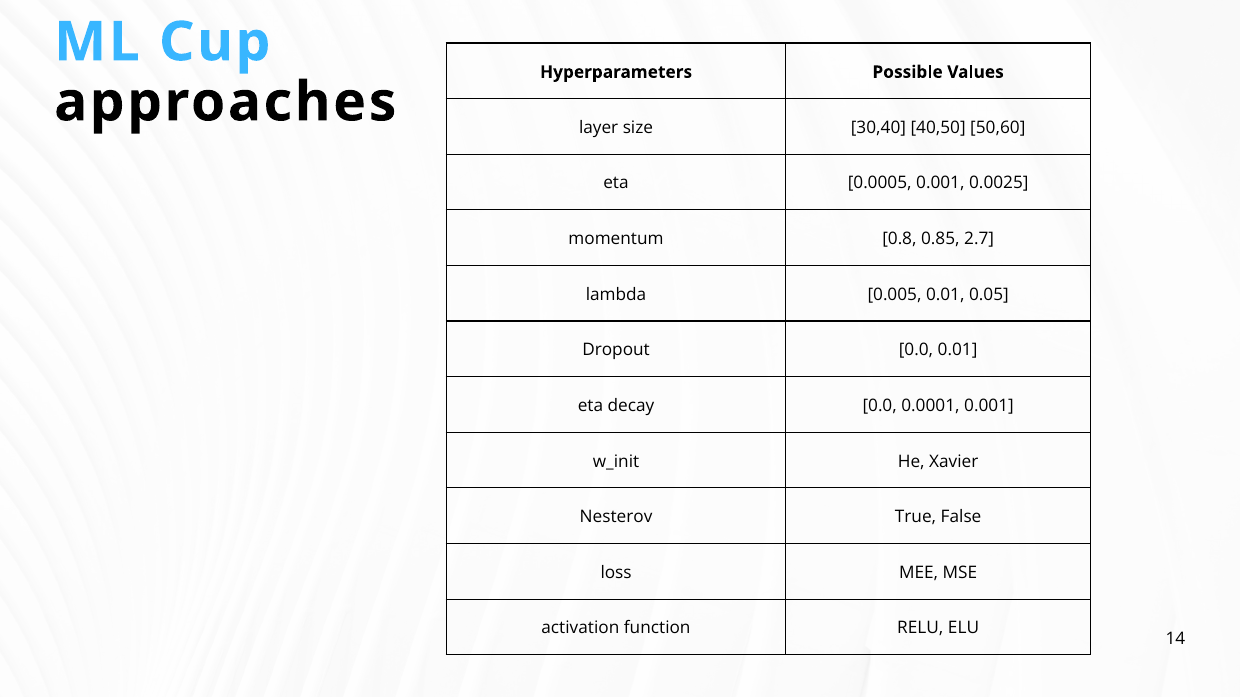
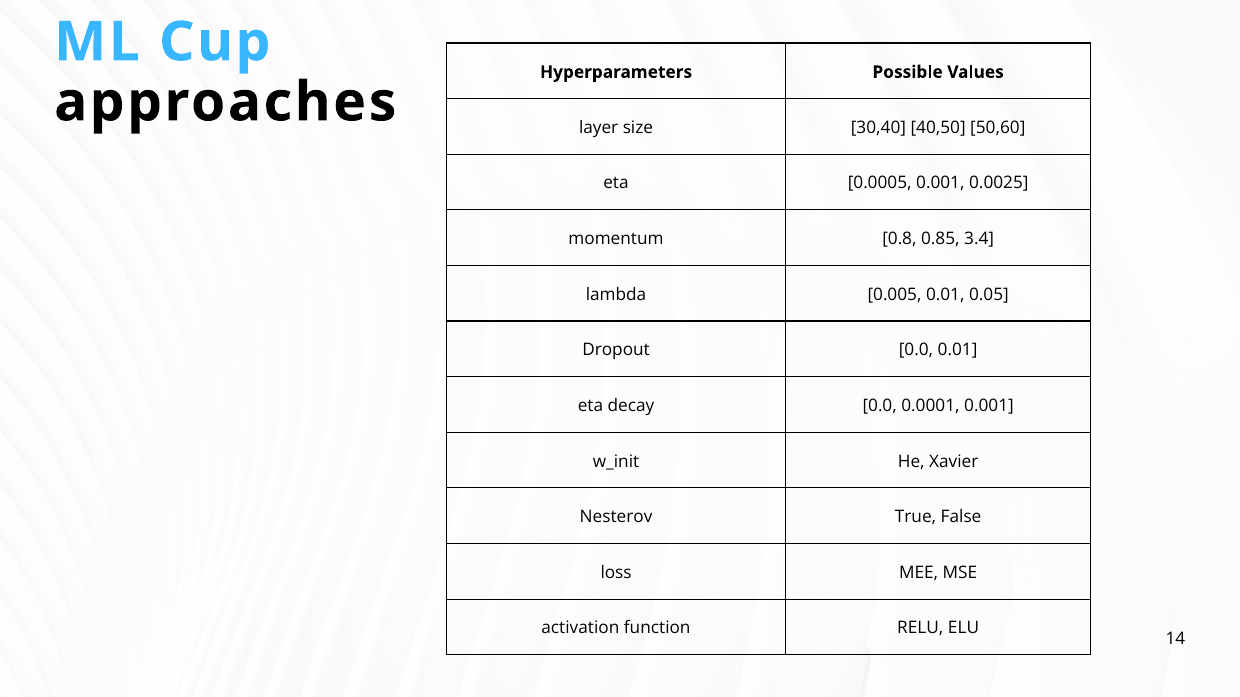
2.7: 2.7 -> 3.4
